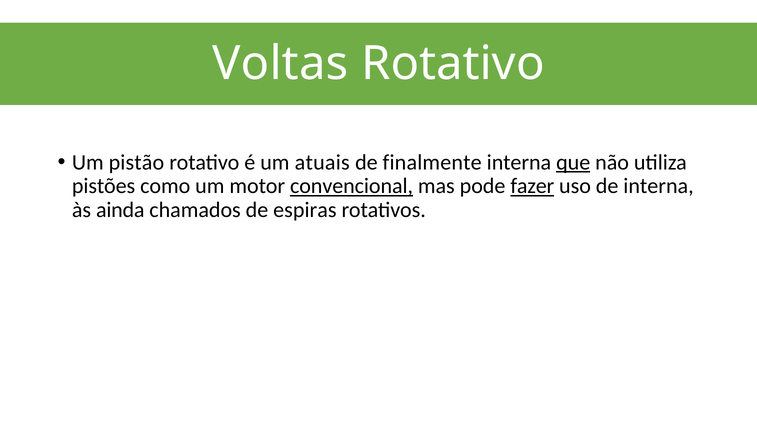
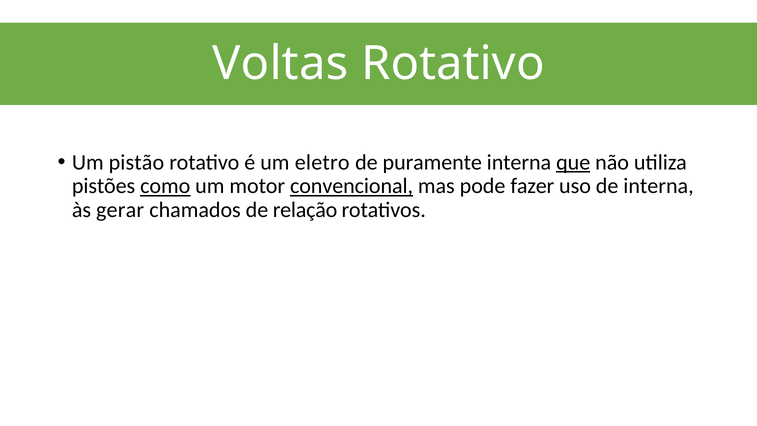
atuais: atuais -> eletro
finalmente: finalmente -> puramente
como underline: none -> present
fazer underline: present -> none
ainda: ainda -> gerar
espiras: espiras -> relação
